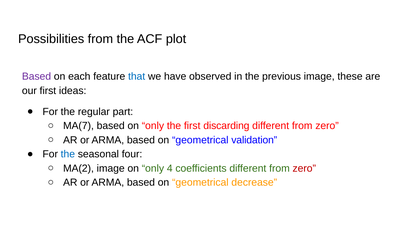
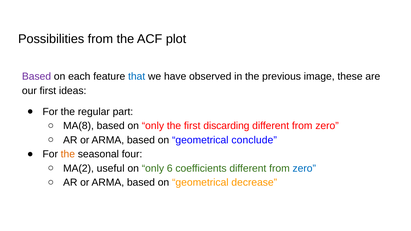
MA(7: MA(7 -> MA(8
validation: validation -> conclude
the at (68, 154) colour: blue -> orange
MA(2 image: image -> useful
4: 4 -> 6
zero at (304, 169) colour: red -> blue
